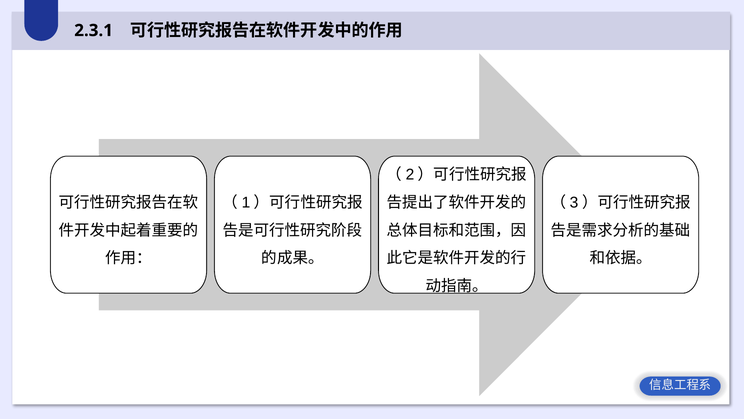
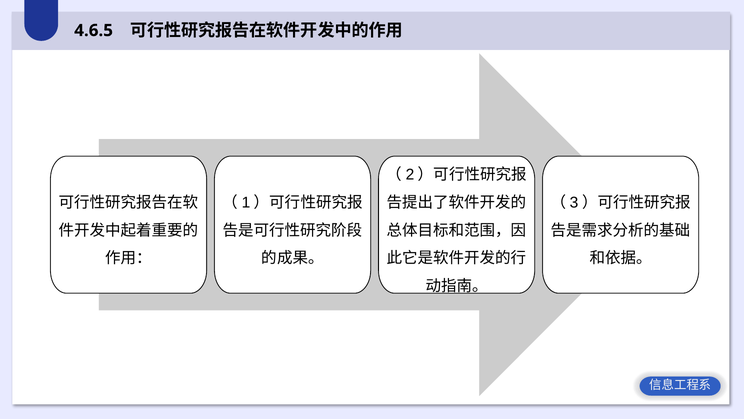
2.3.1: 2.3.1 -> 4.6.5
